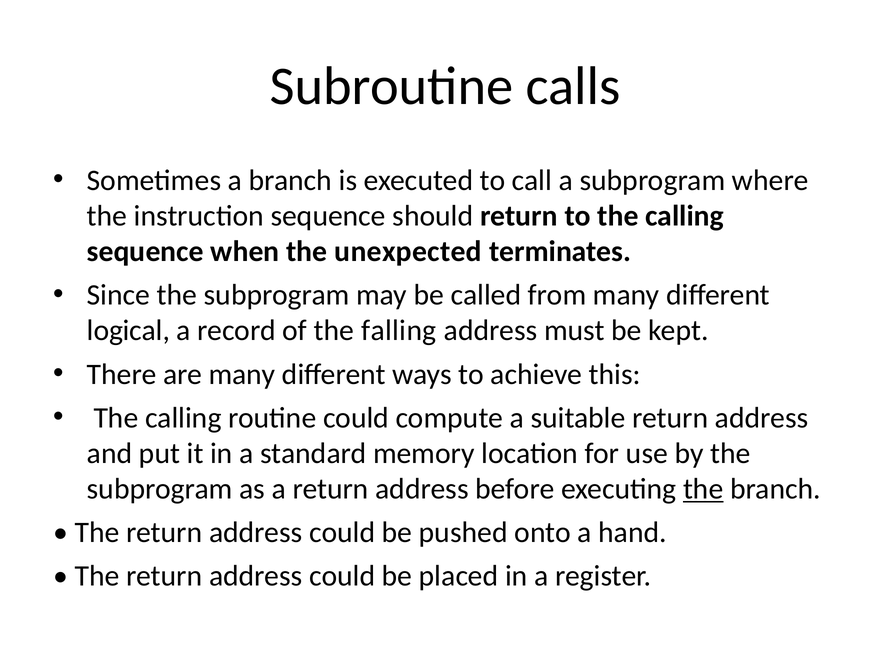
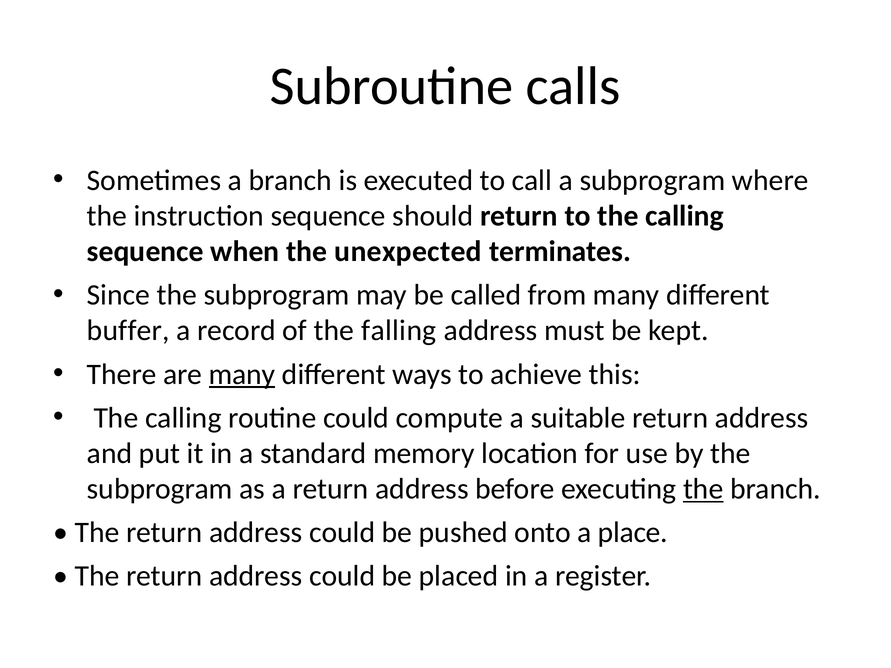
logical: logical -> buffer
many at (242, 374) underline: none -> present
hand: hand -> place
